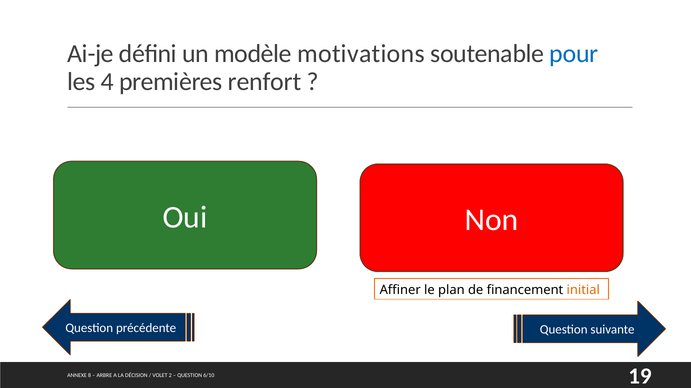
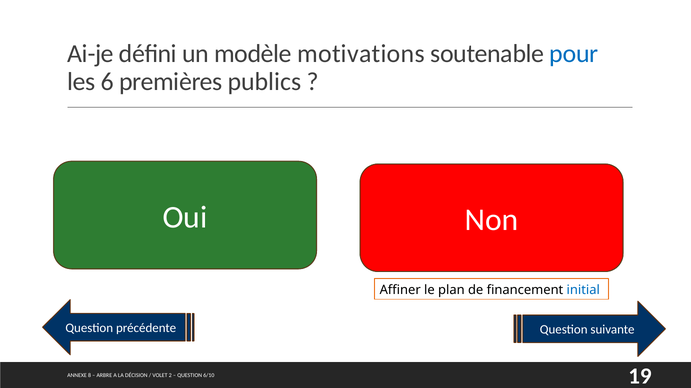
4: 4 -> 6
renfort: renfort -> publics
initial colour: orange -> blue
